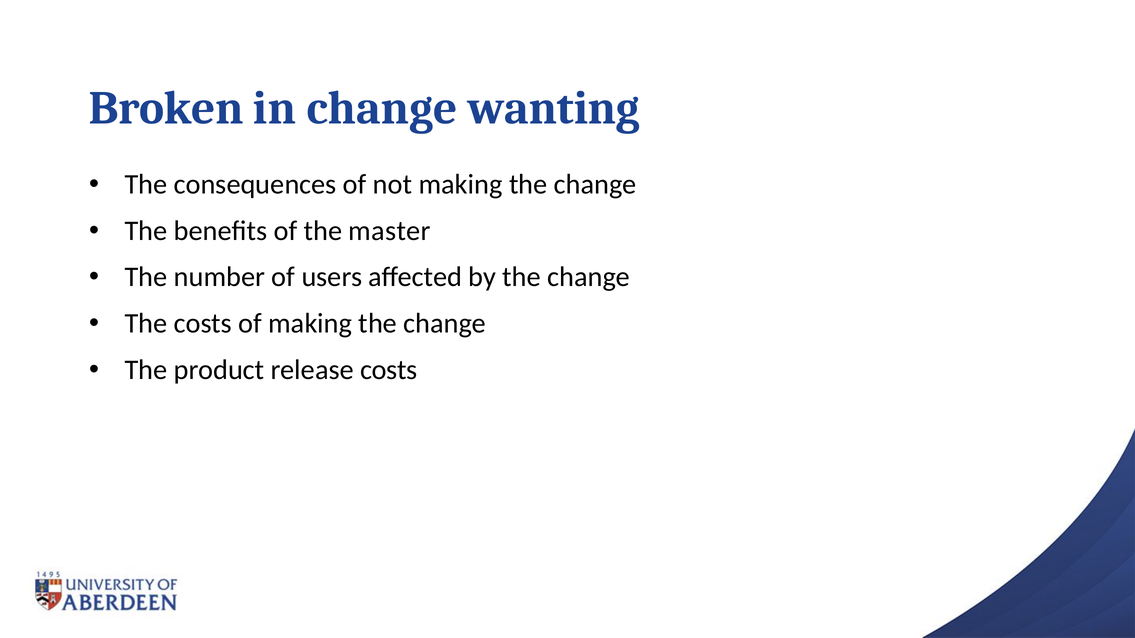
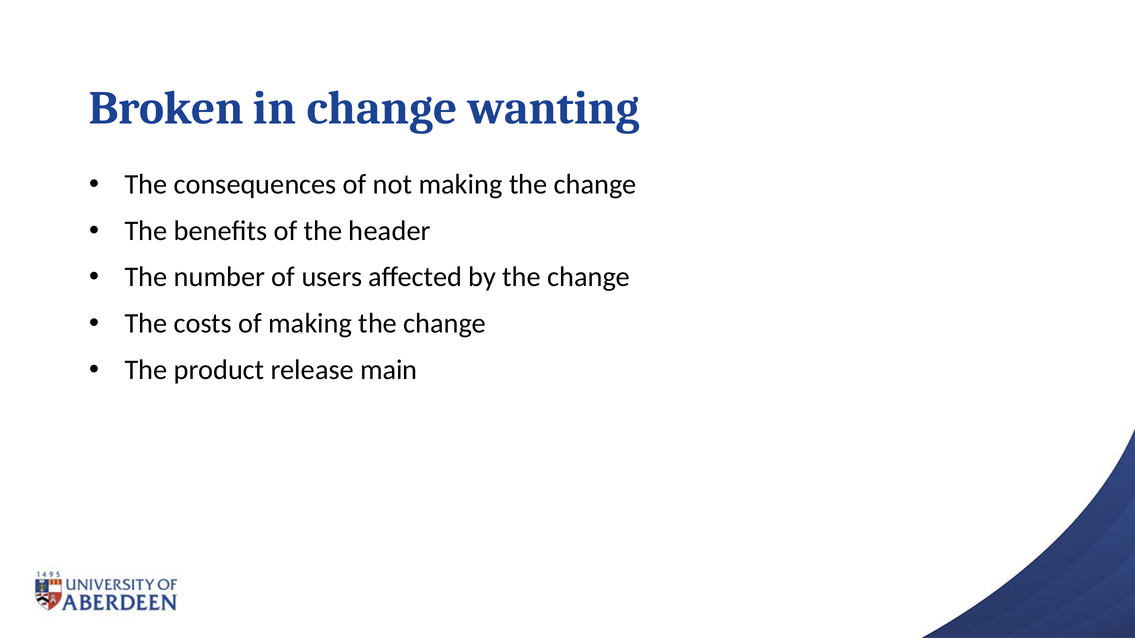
master: master -> header
release costs: costs -> main
